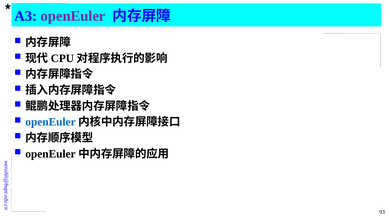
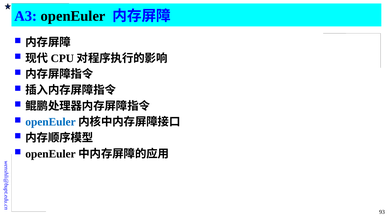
openEuler at (73, 16) colour: purple -> black
